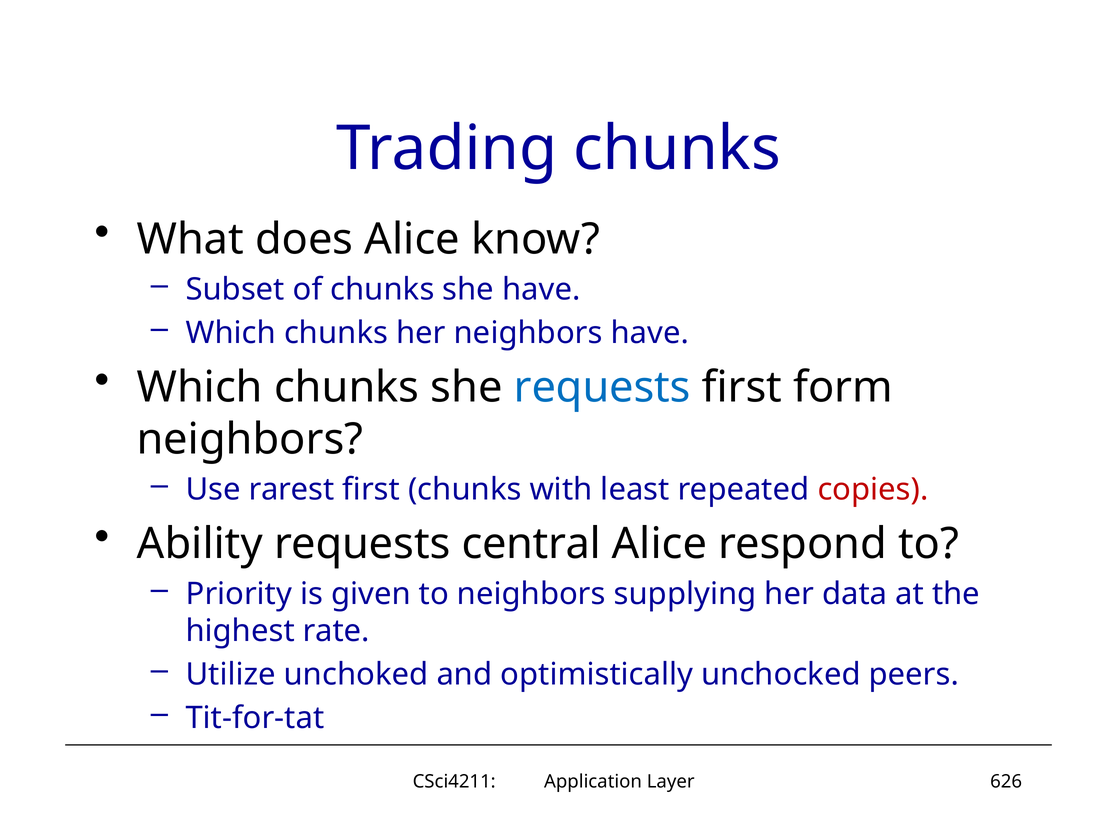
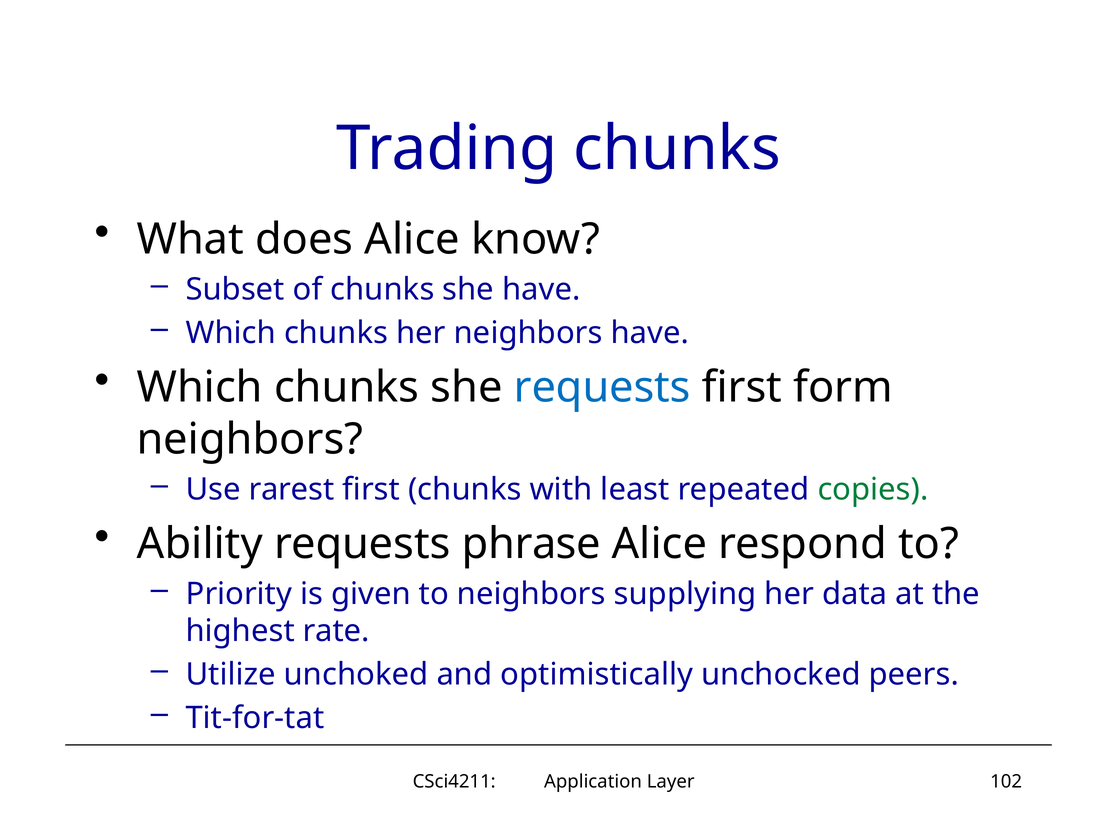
copies colour: red -> green
central: central -> phrase
626: 626 -> 102
